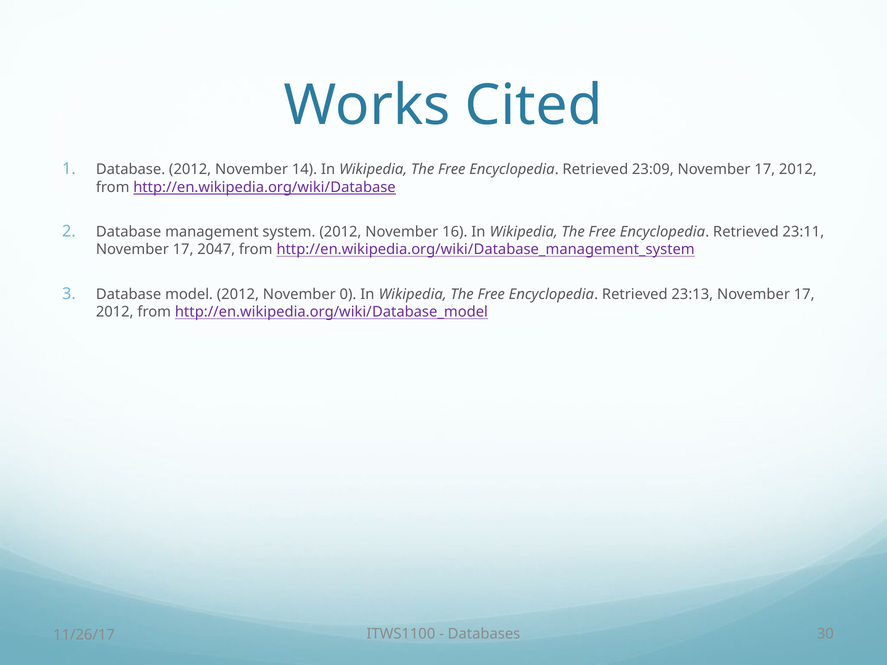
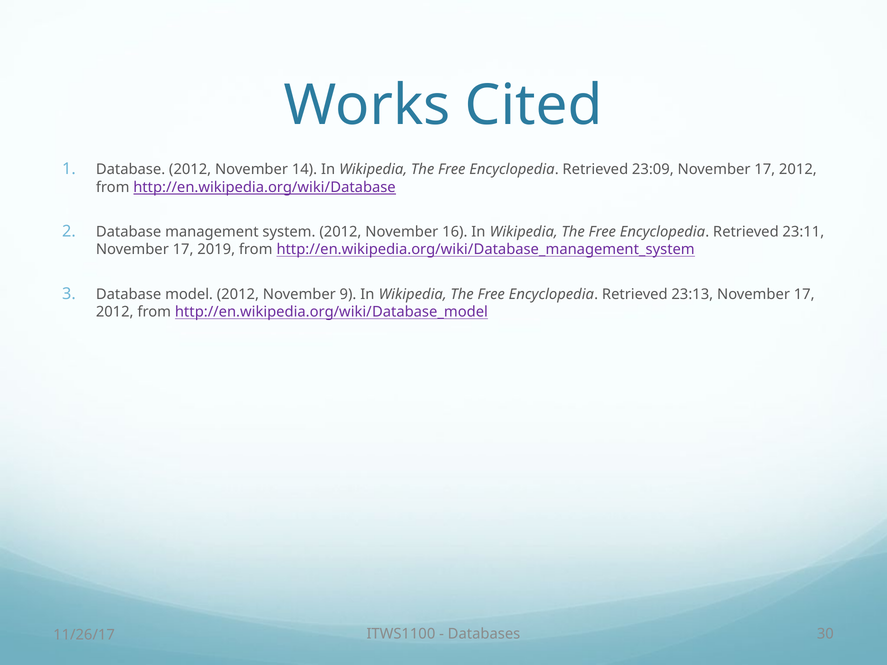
2047: 2047 -> 2019
0: 0 -> 9
